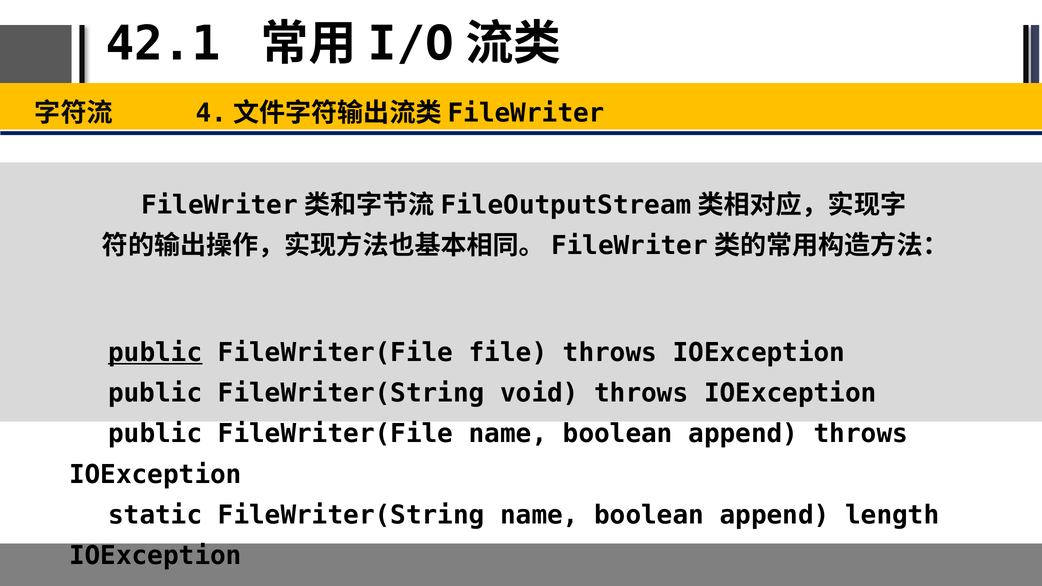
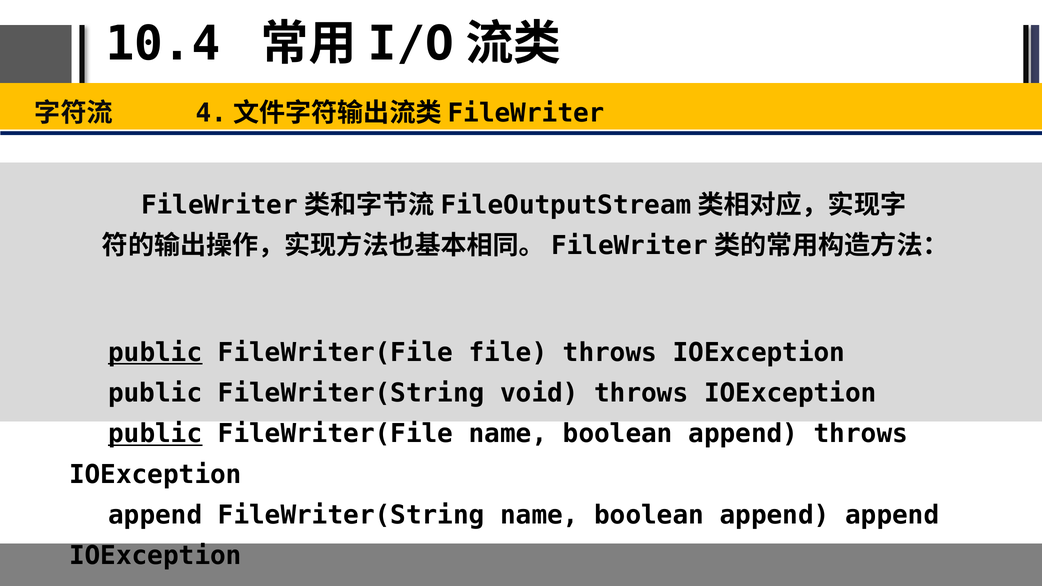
42.1: 42.1 -> 10.4
public at (155, 434) underline: none -> present
static at (155, 515): static -> append
append length: length -> append
